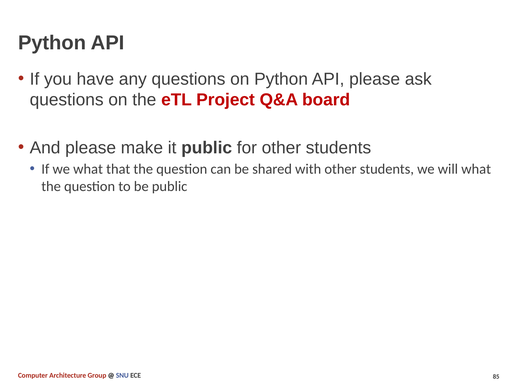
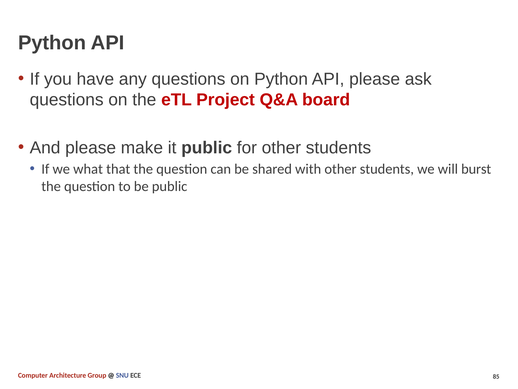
will what: what -> burst
